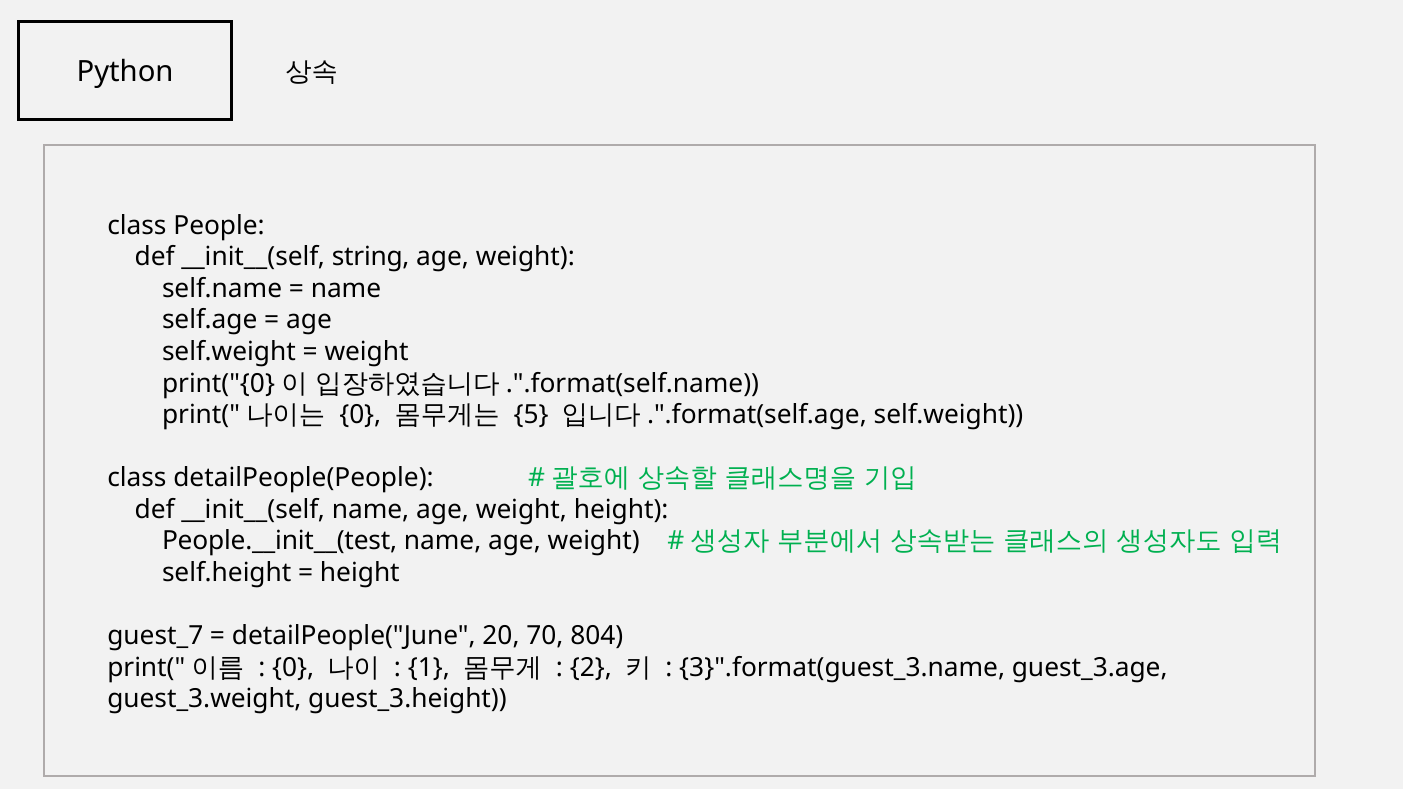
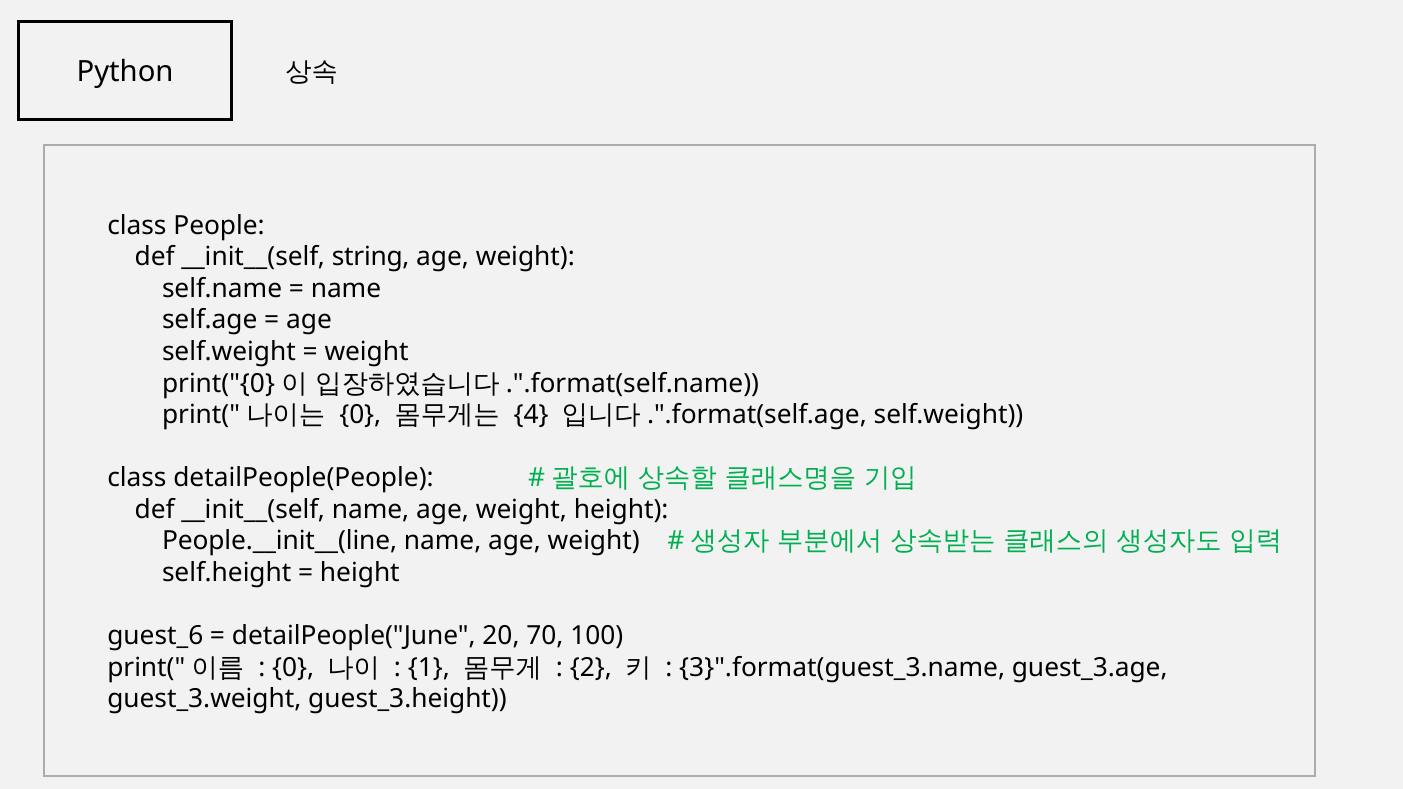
5: 5 -> 4
People.__init__(test: People.__init__(test -> People.__init__(line
guest_7: guest_7 -> guest_6
804: 804 -> 100
